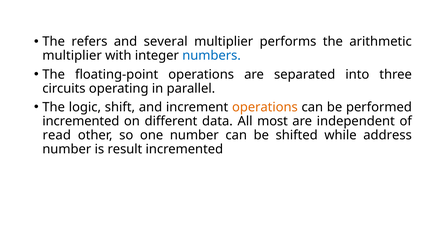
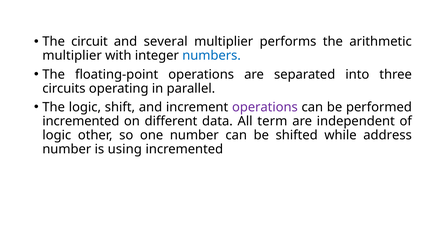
refers: refers -> circuit
operations at (265, 107) colour: orange -> purple
most: most -> term
read at (57, 135): read -> logic
result: result -> using
